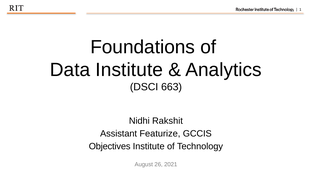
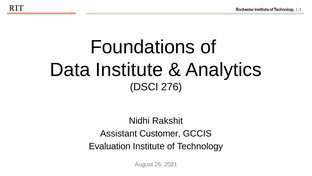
663: 663 -> 276
Featurize: Featurize -> Customer
Objectives: Objectives -> Evaluation
